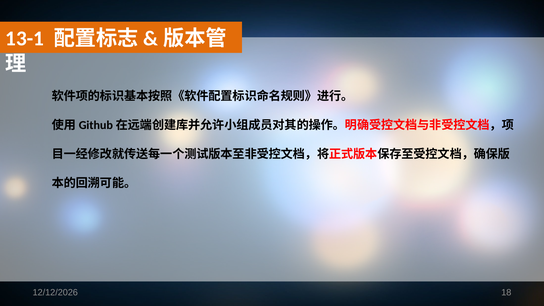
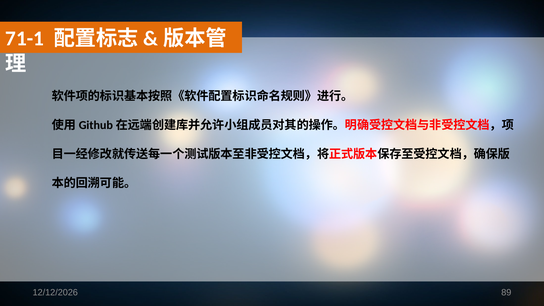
13-1: 13-1 -> 71-1
18: 18 -> 89
